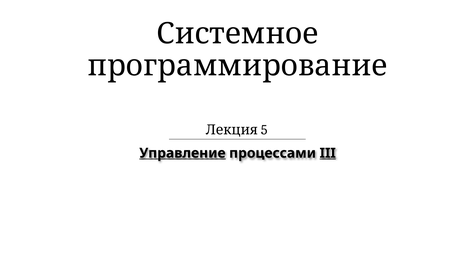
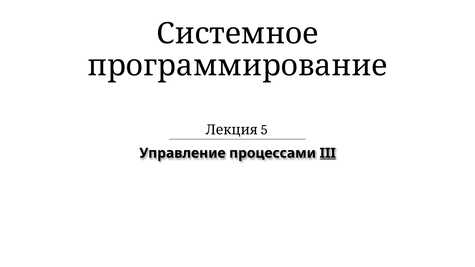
Управление underline: present -> none
